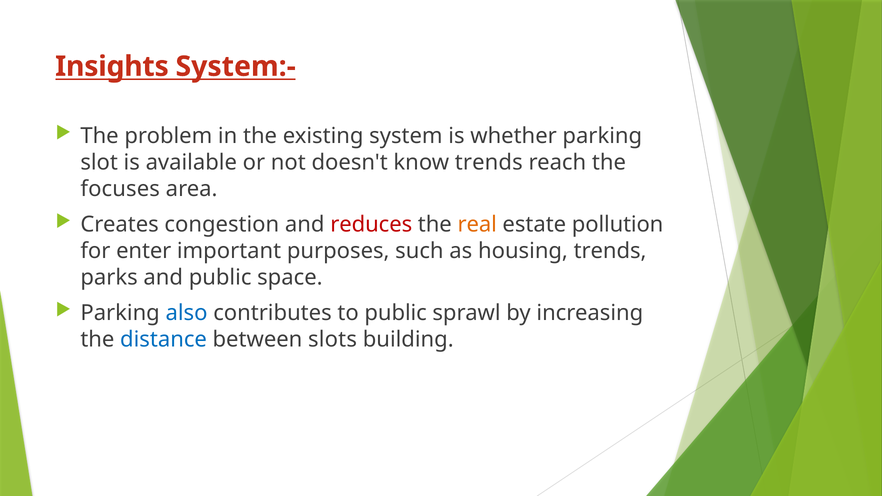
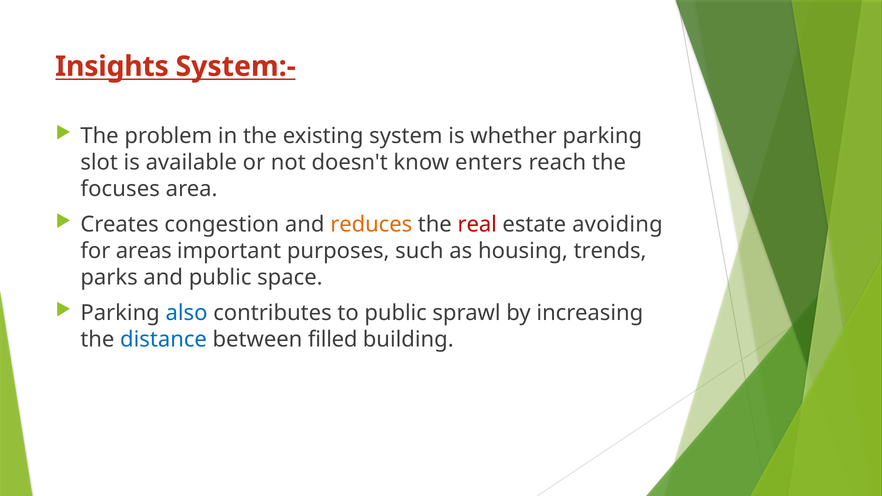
know trends: trends -> enters
reduces colour: red -> orange
real colour: orange -> red
pollution: pollution -> avoiding
enter: enter -> areas
slots: slots -> filled
